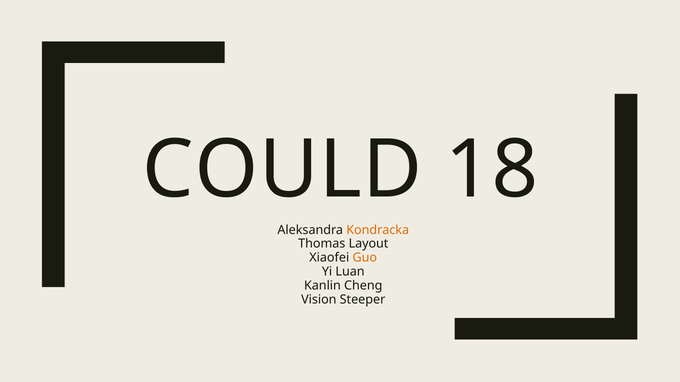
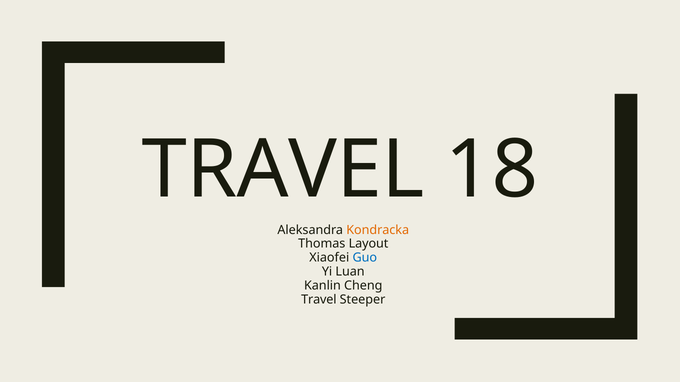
COULD at (282, 170): COULD -> TRAVEL
Guo colour: orange -> blue
Vision at (319, 300): Vision -> Travel
